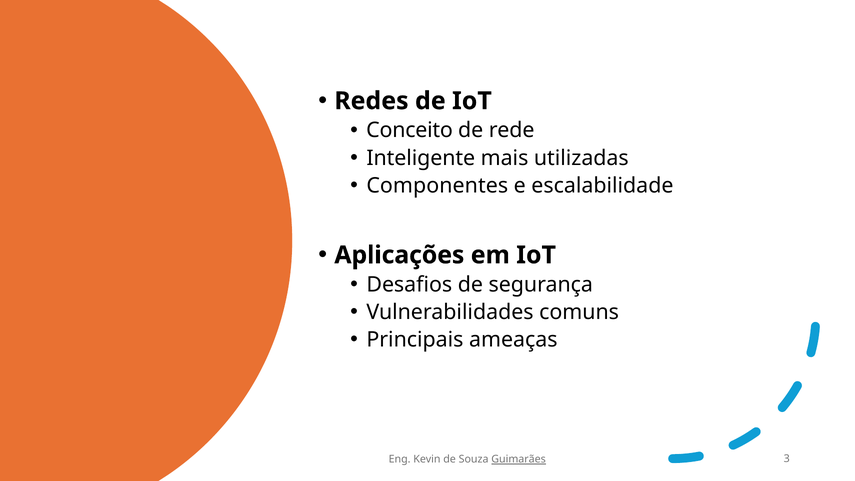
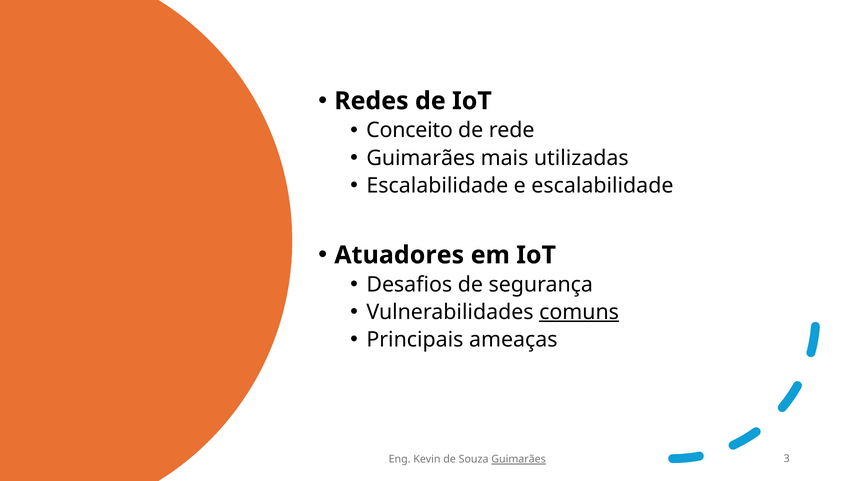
Inteligente at (421, 158): Inteligente -> Guimarães
Componentes at (437, 185): Componentes -> Escalabilidade
Aplicações: Aplicações -> Atuadores
comuns underline: none -> present
